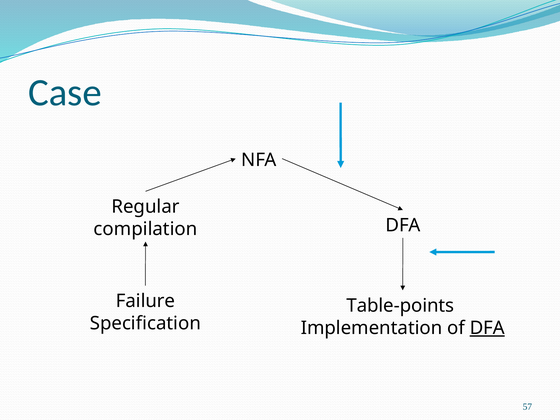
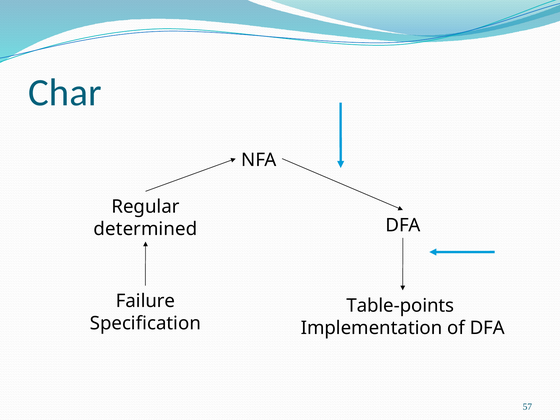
Case: Case -> Char
compilation: compilation -> determined
DFA at (487, 328) underline: present -> none
